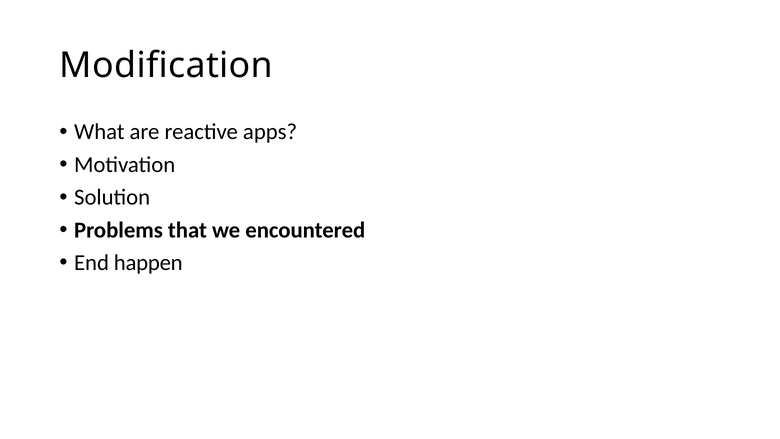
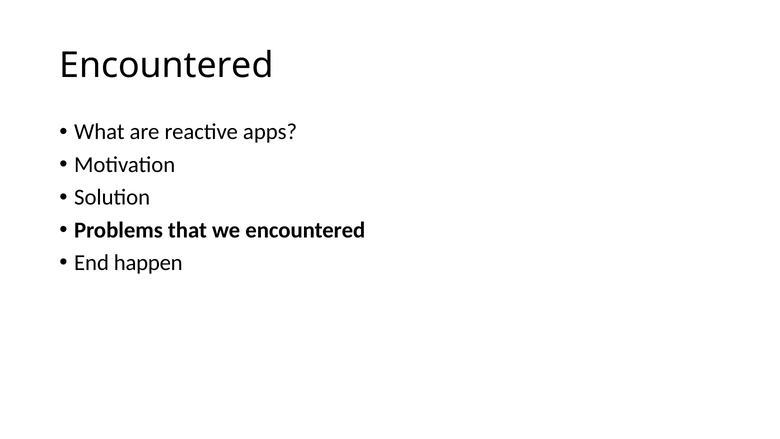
Modification at (166, 66): Modification -> Encountered
